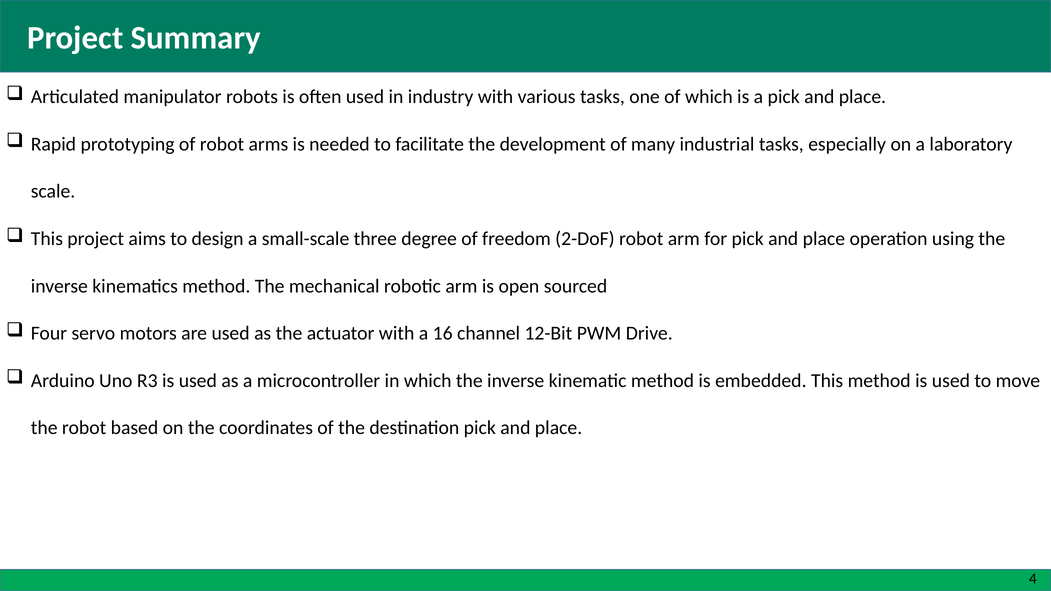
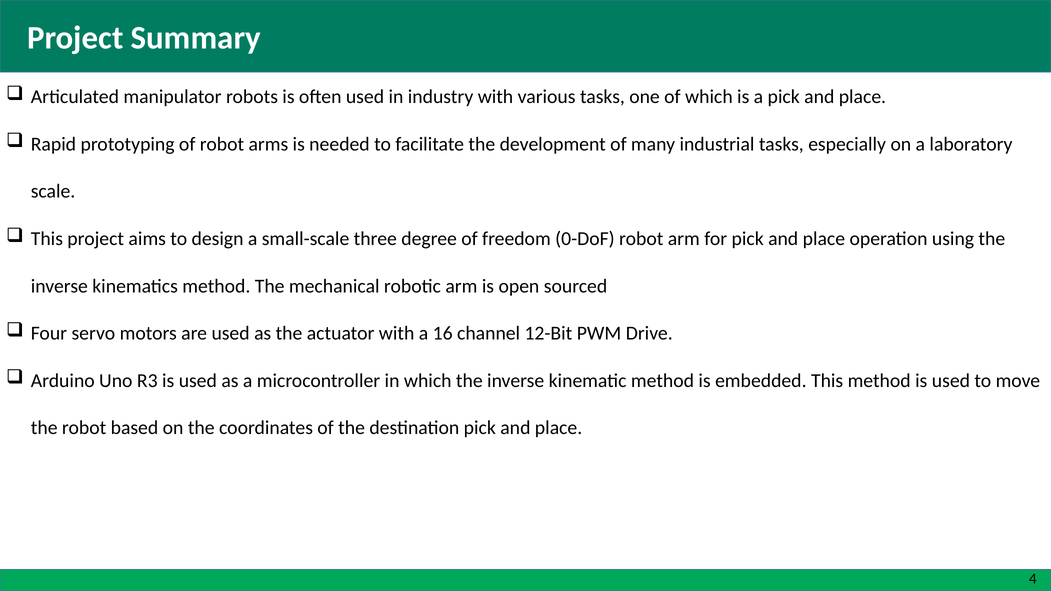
2-DoF: 2-DoF -> 0-DoF
